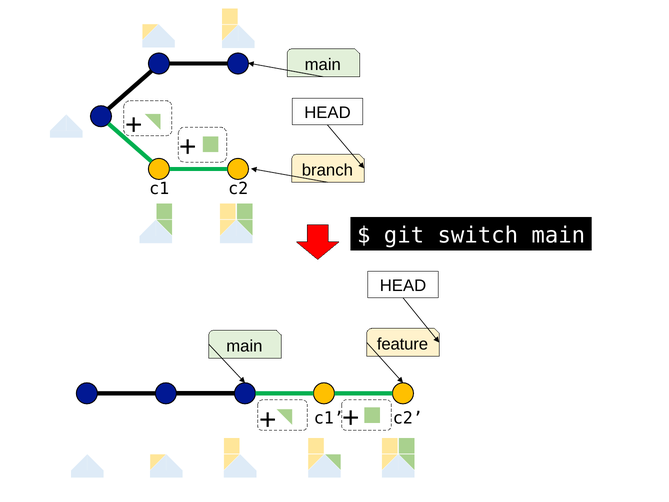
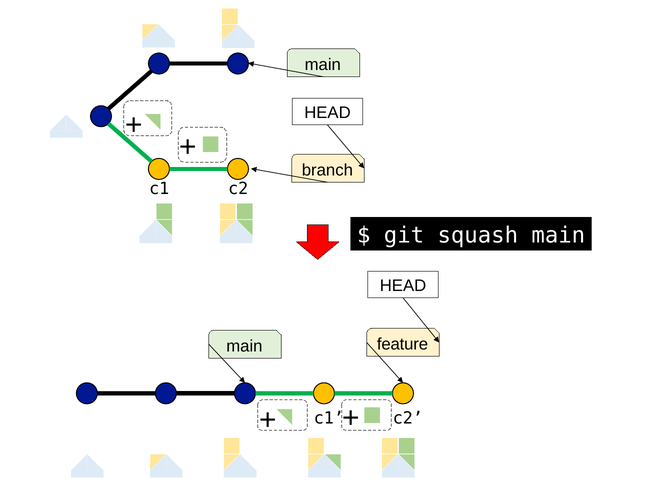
switch: switch -> squash
